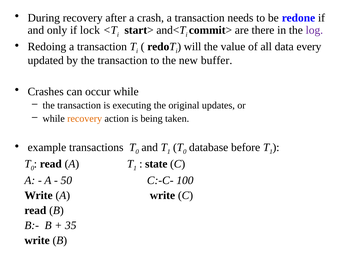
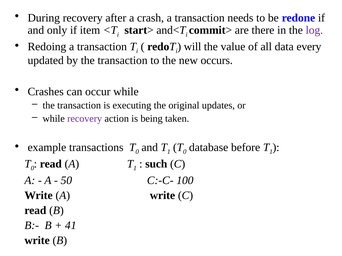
lock: lock -> item
buffer: buffer -> occurs
recovery at (85, 119) colour: orange -> purple
state: state -> such
35: 35 -> 41
